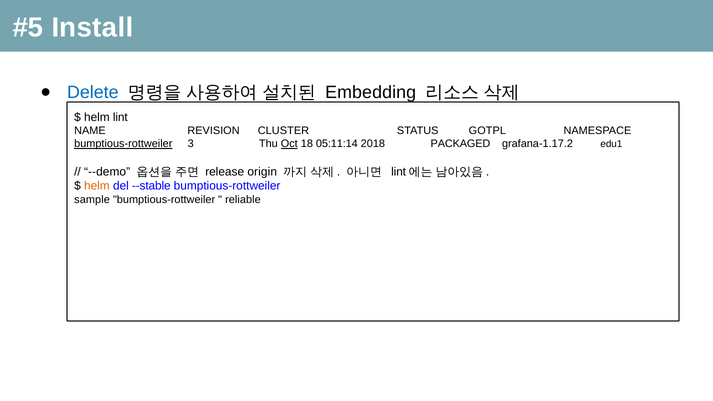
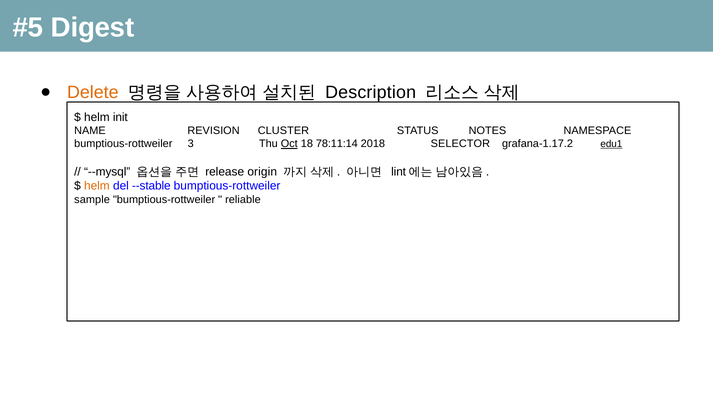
Install: Install -> Digest
Delete colour: blue -> orange
Embedding: Embedding -> Description
helm lint: lint -> init
GOTPL: GOTPL -> NOTES
bumptious-rottweiler at (123, 144) underline: present -> none
05:11:14: 05:11:14 -> 78:11:14
PACKAGED: PACKAGED -> SELECTOR
edu1 underline: none -> present
--demo: --demo -> --mysql
